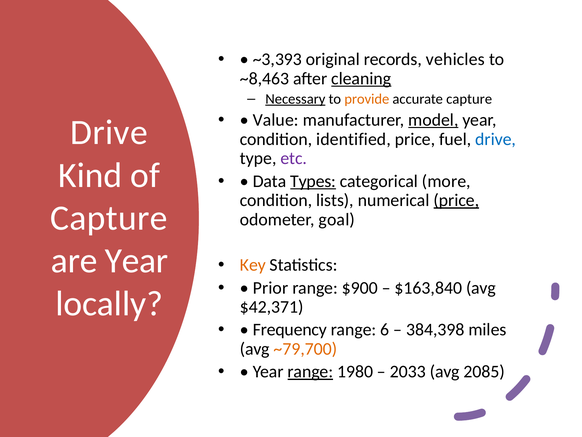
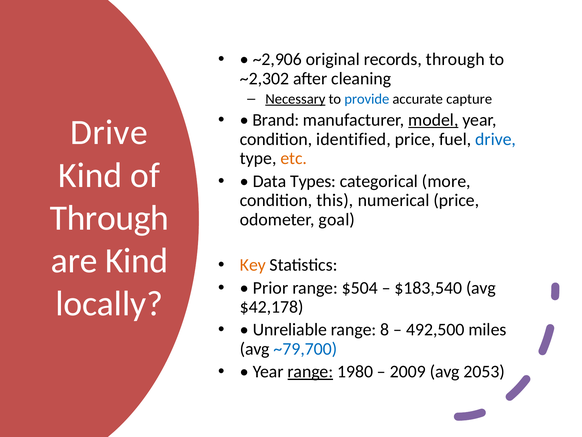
~3,393: ~3,393 -> ~2,906
records vehicles: vehicles -> through
~8,463: ~8,463 -> ~2,302
cleaning underline: present -> none
provide colour: orange -> blue
Value: Value -> Brand
etc colour: purple -> orange
Types underline: present -> none
lists: lists -> this
price at (456, 200) underline: present -> none
Capture at (109, 218): Capture -> Through
are Year: Year -> Kind
$900: $900 -> $504
$163,840: $163,840 -> $183,540
$42,371: $42,371 -> $42,178
Frequency: Frequency -> Unreliable
6: 6 -> 8
384,398: 384,398 -> 492,500
~79,700 colour: orange -> blue
2033: 2033 -> 2009
2085: 2085 -> 2053
